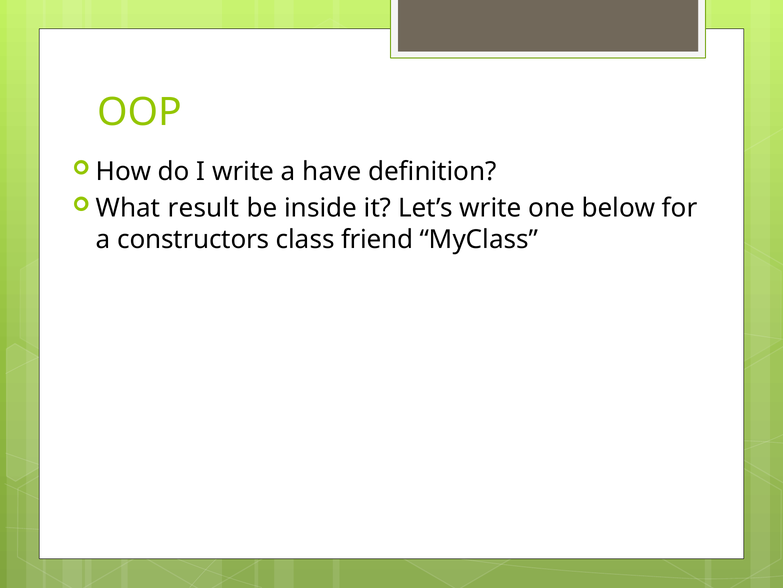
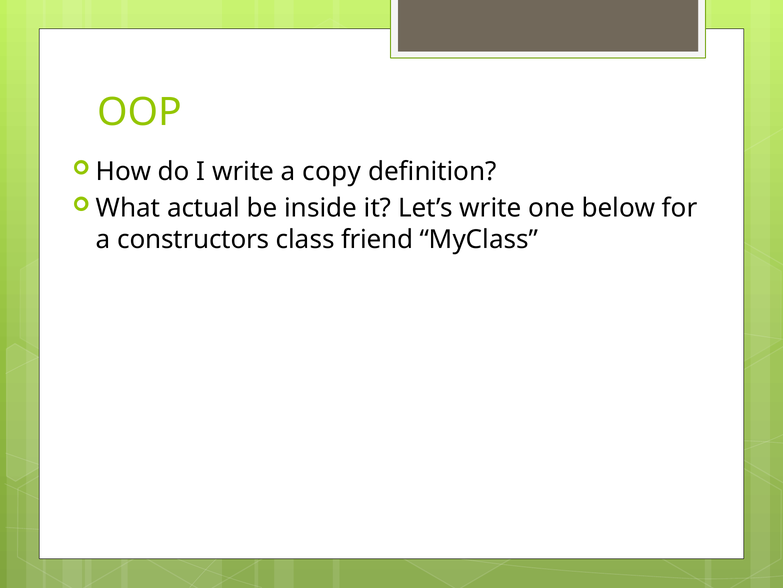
have: have -> copy
result: result -> actual
